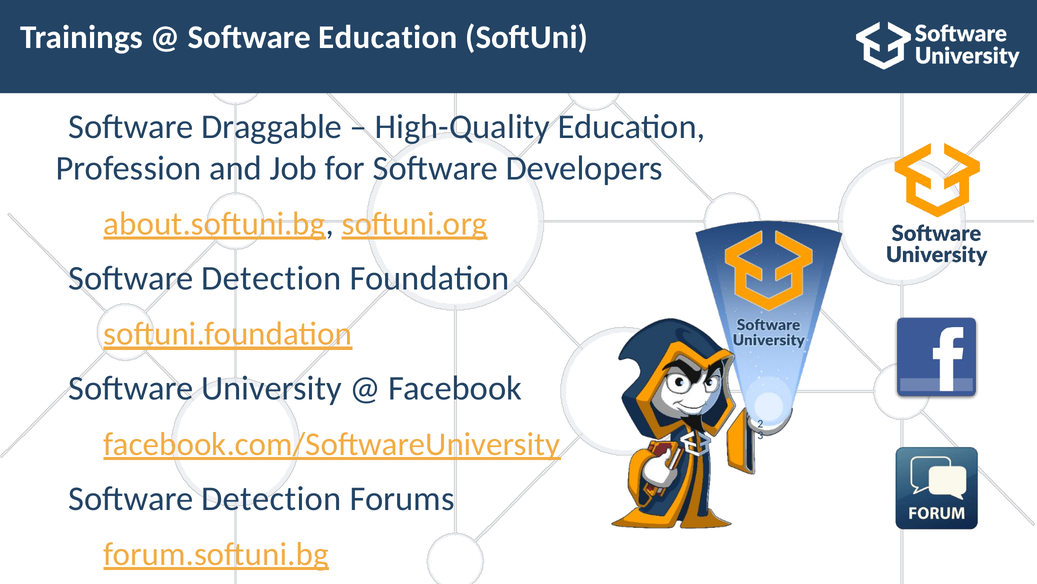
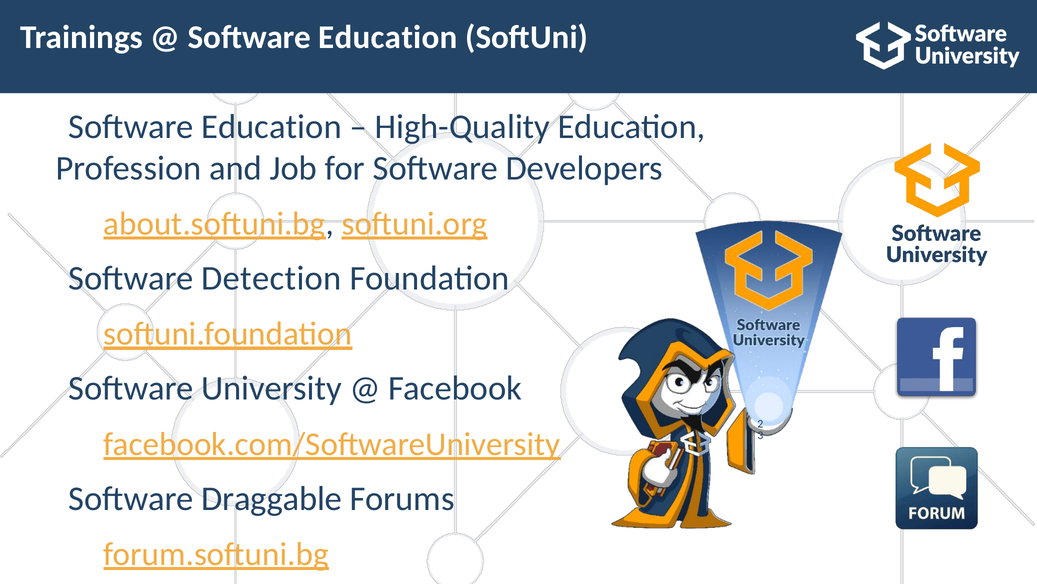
Draggable at (272, 127): Draggable -> Education
Detection at (271, 498): Detection -> Draggable
